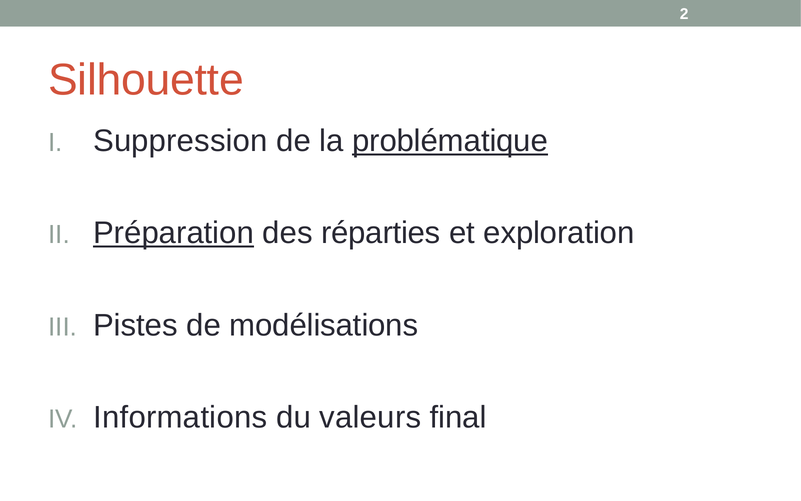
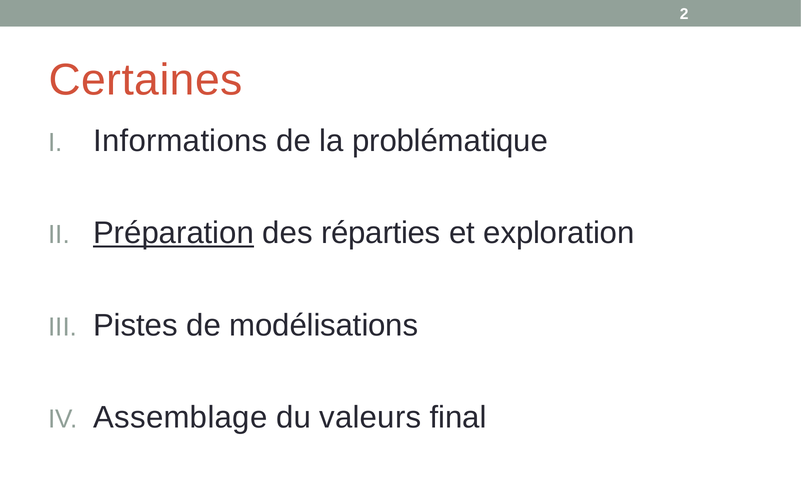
Silhouette: Silhouette -> Certaines
Suppression: Suppression -> Informations
problématique underline: present -> none
Informations: Informations -> Assemblage
